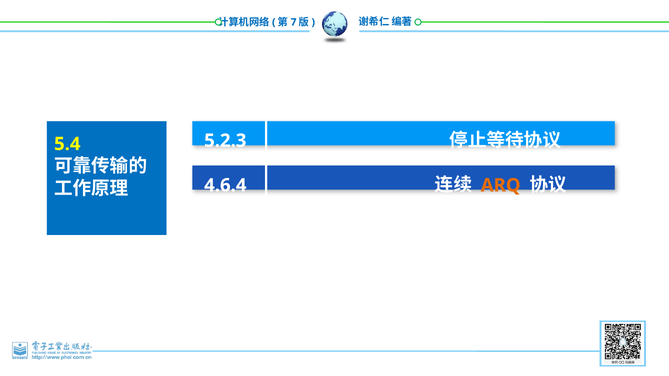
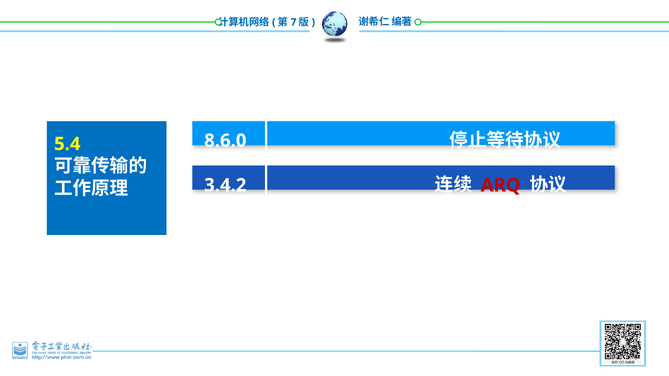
5.2.3: 5.2.3 -> 8.6.0
4.6.4: 4.6.4 -> 3.4.2
ARQ colour: orange -> red
